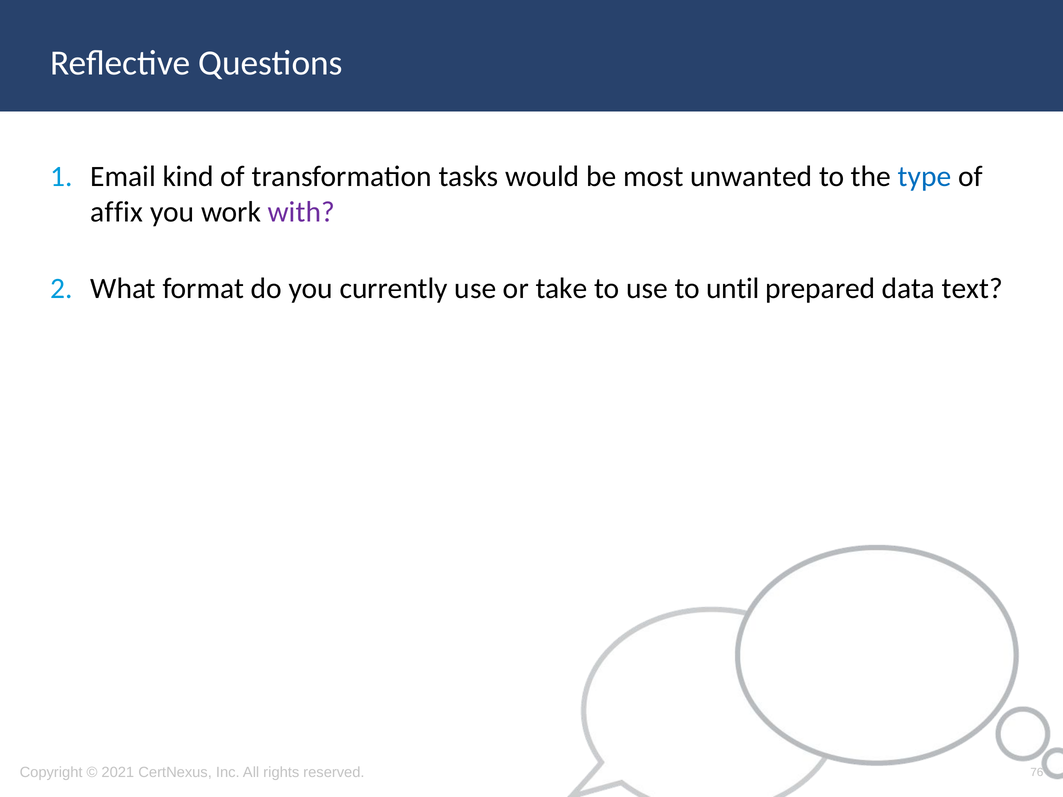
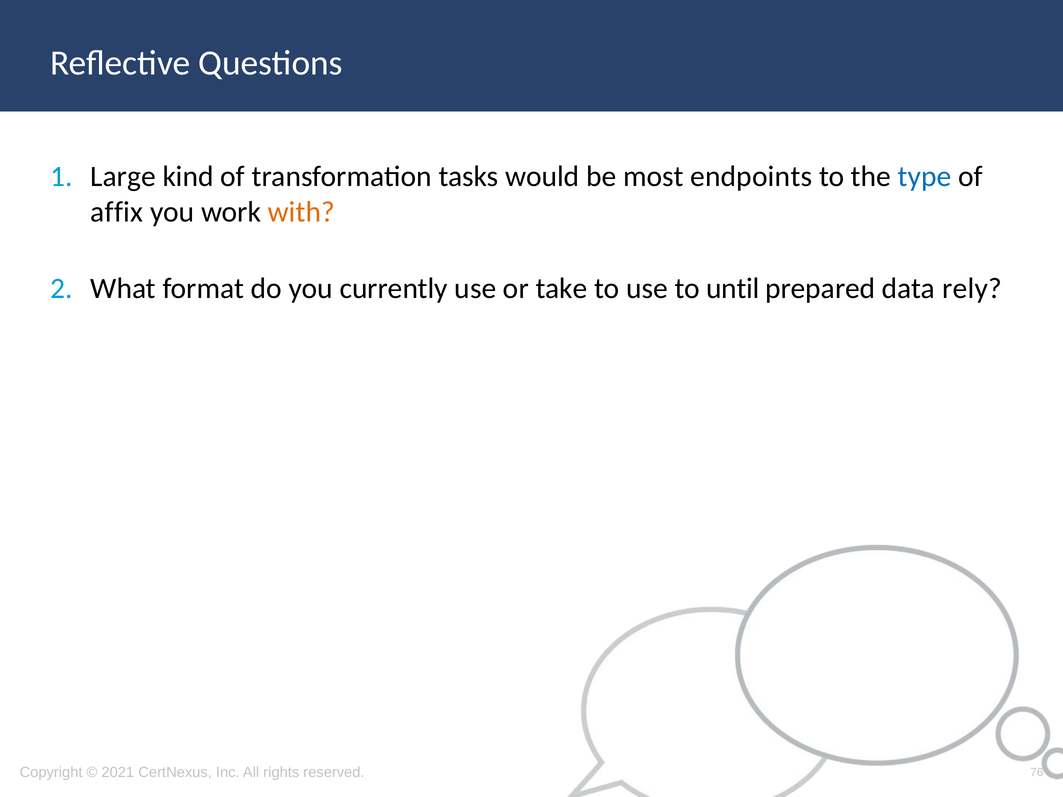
Email: Email -> Large
unwanted: unwanted -> endpoints
with colour: purple -> orange
text: text -> rely
